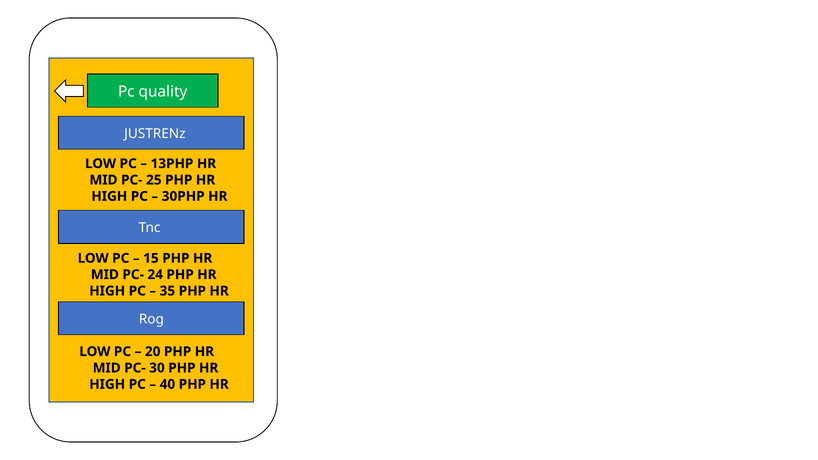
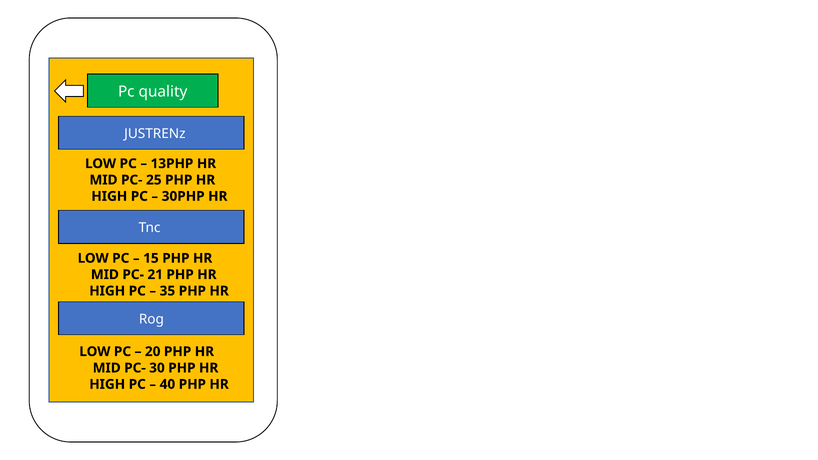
24: 24 -> 21
